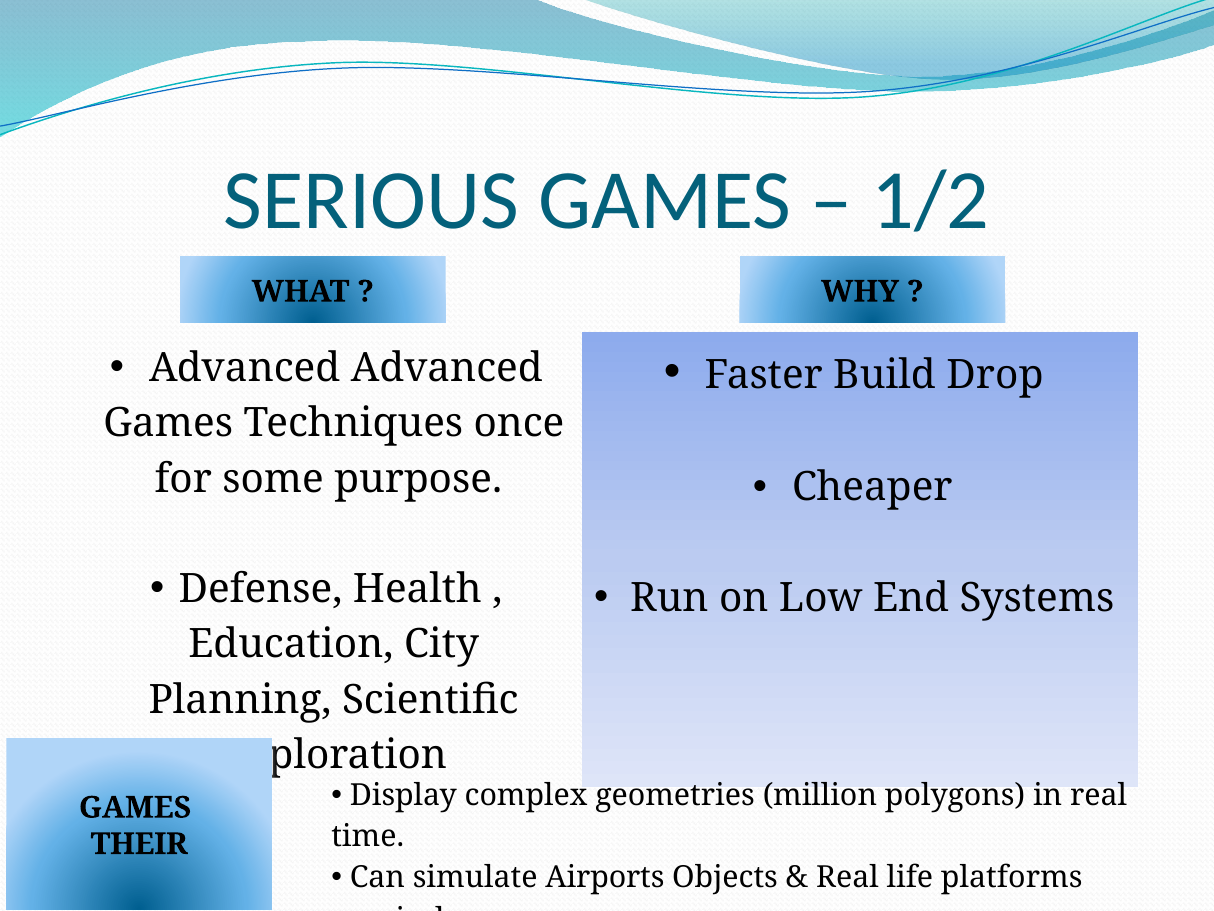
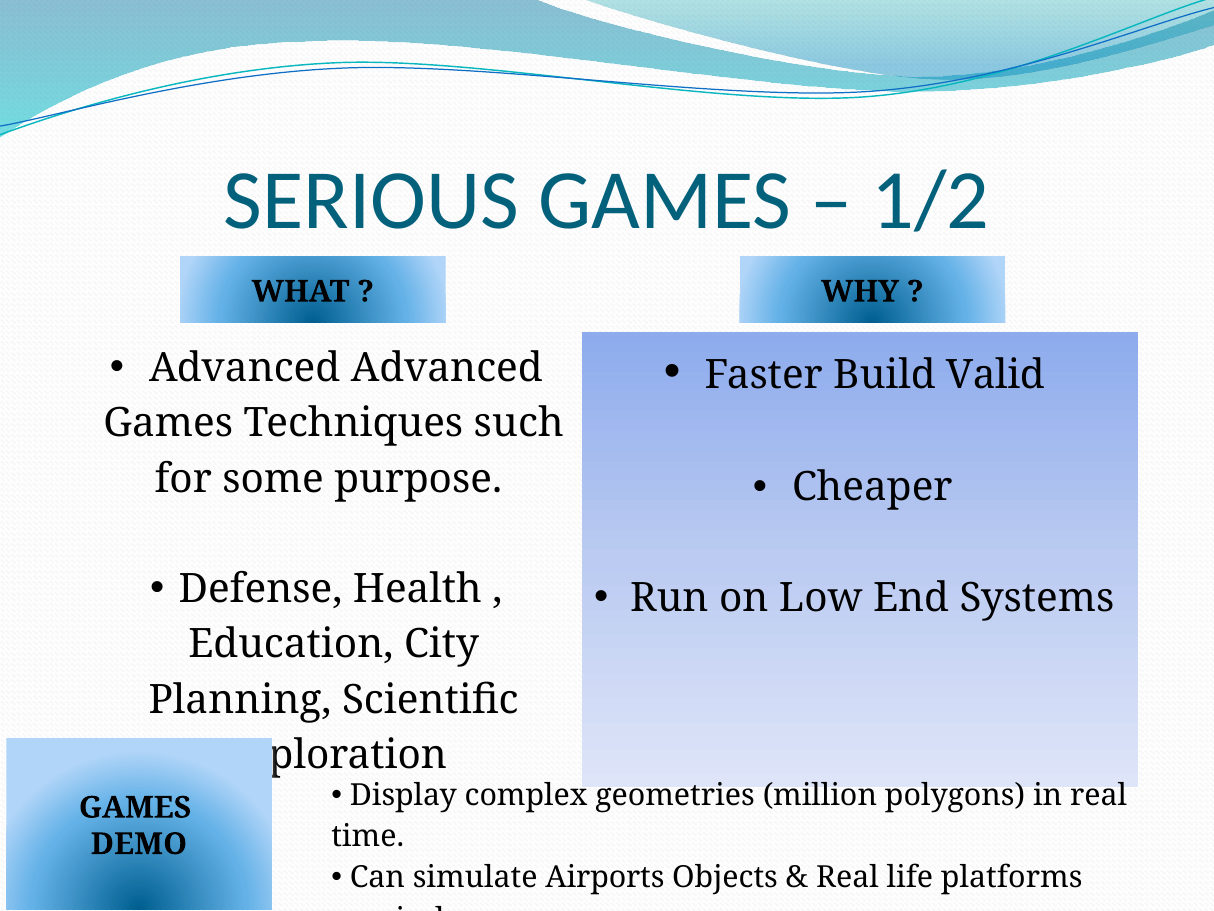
Drop: Drop -> Valid
once: once -> such
THEIR: THEIR -> DEMO
